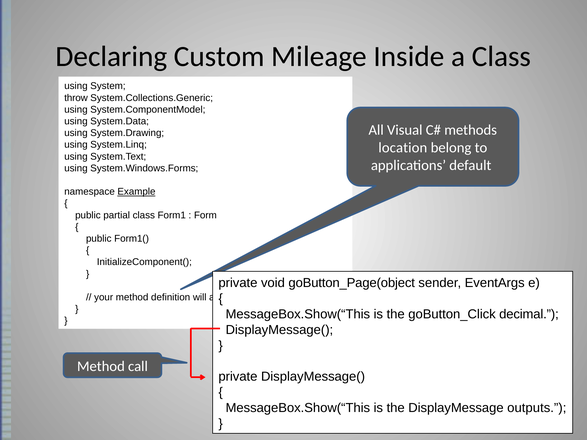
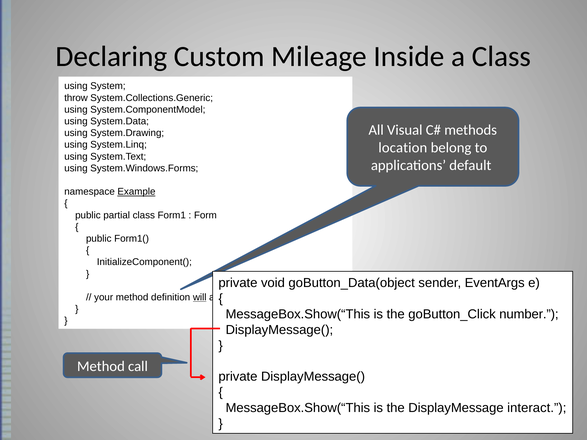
goButton_Page(object: goButton_Page(object -> goButton_Data(object
will underline: none -> present
decimal: decimal -> number
outputs: outputs -> interact
